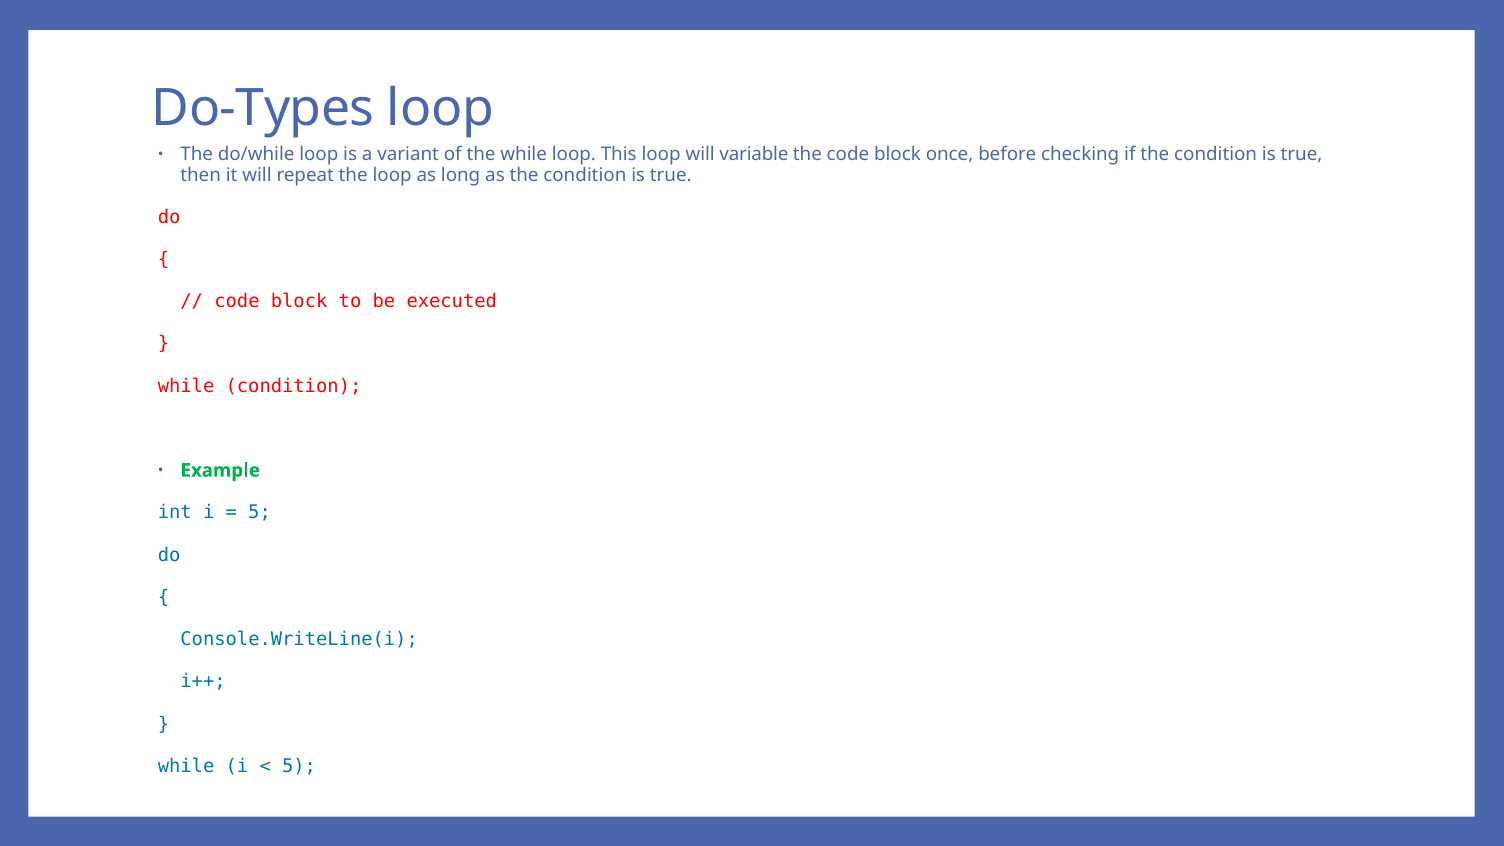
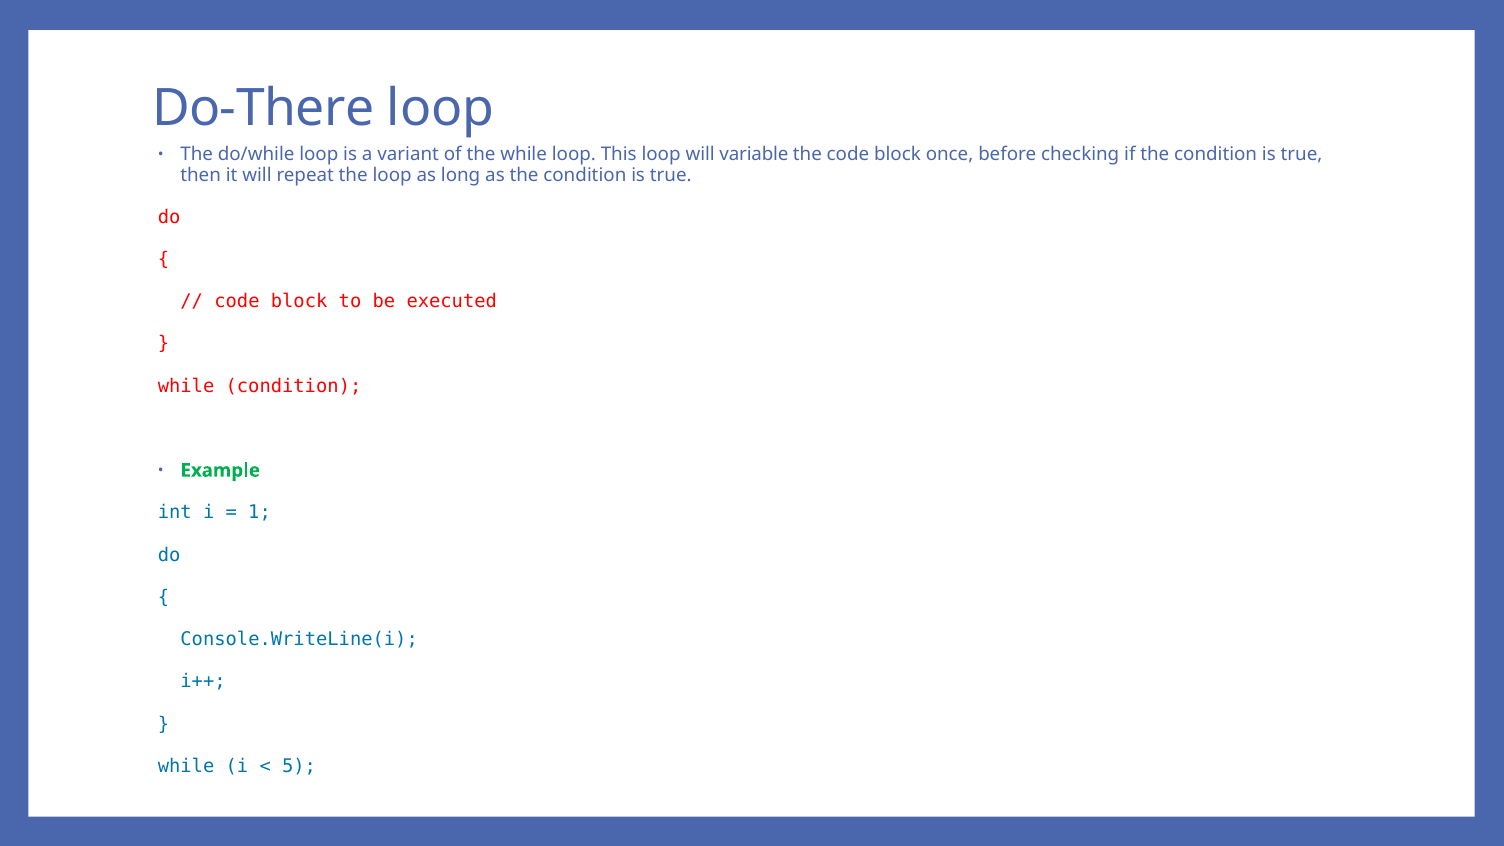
Do-Types: Do-Types -> Do-There
5 at (260, 513): 5 -> 1
